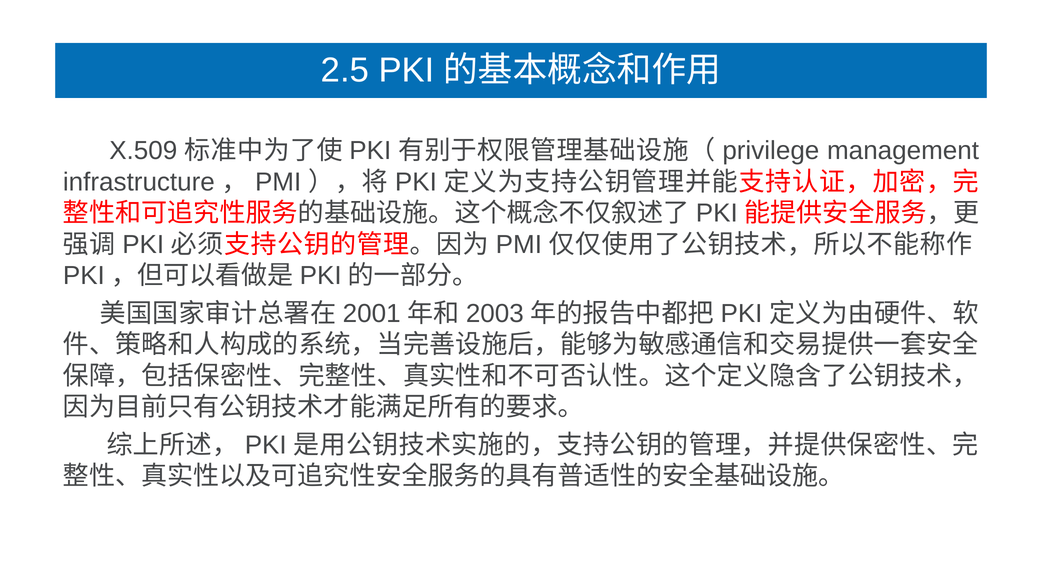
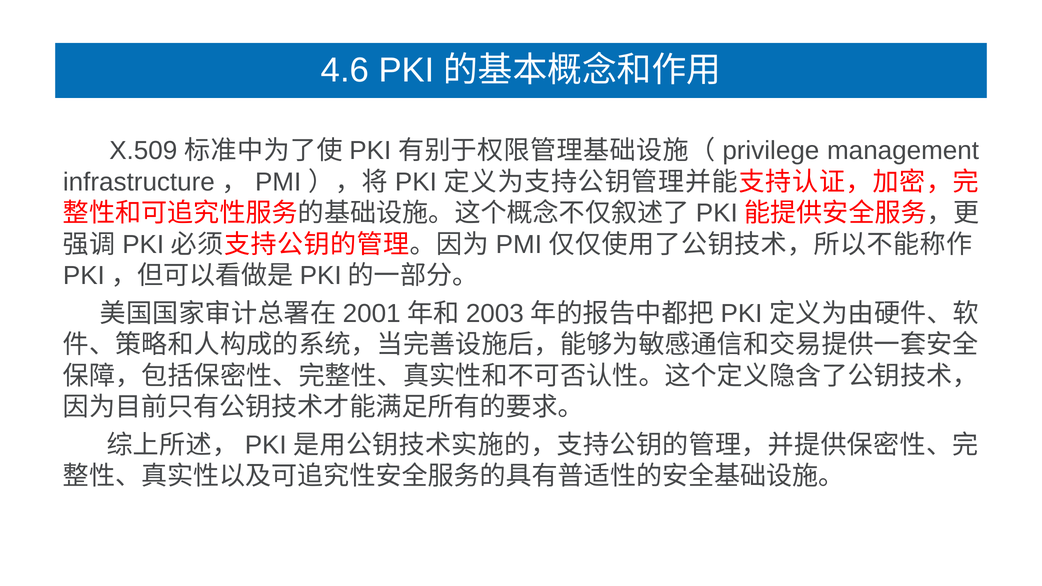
2.5: 2.5 -> 4.6
